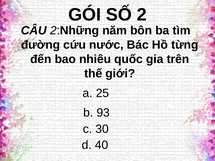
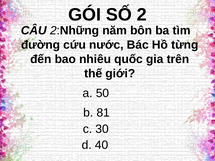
25: 25 -> 50
93: 93 -> 81
